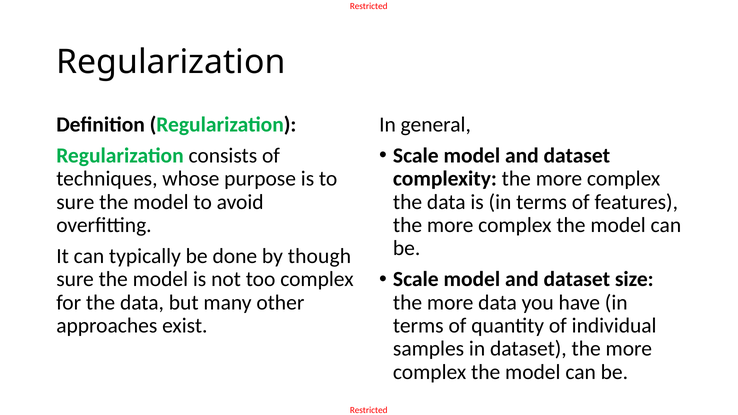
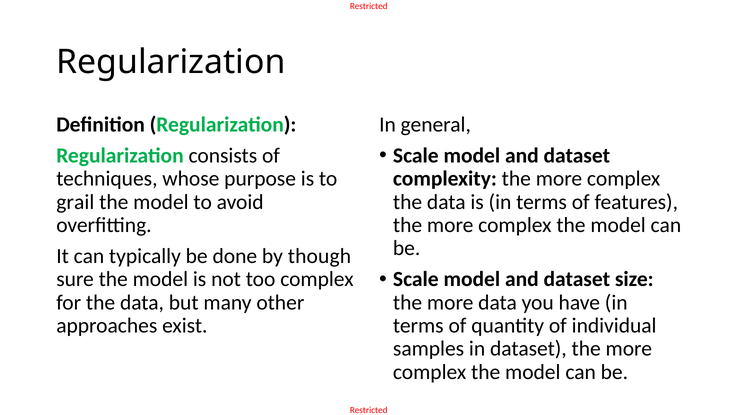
sure at (75, 202): sure -> grail
